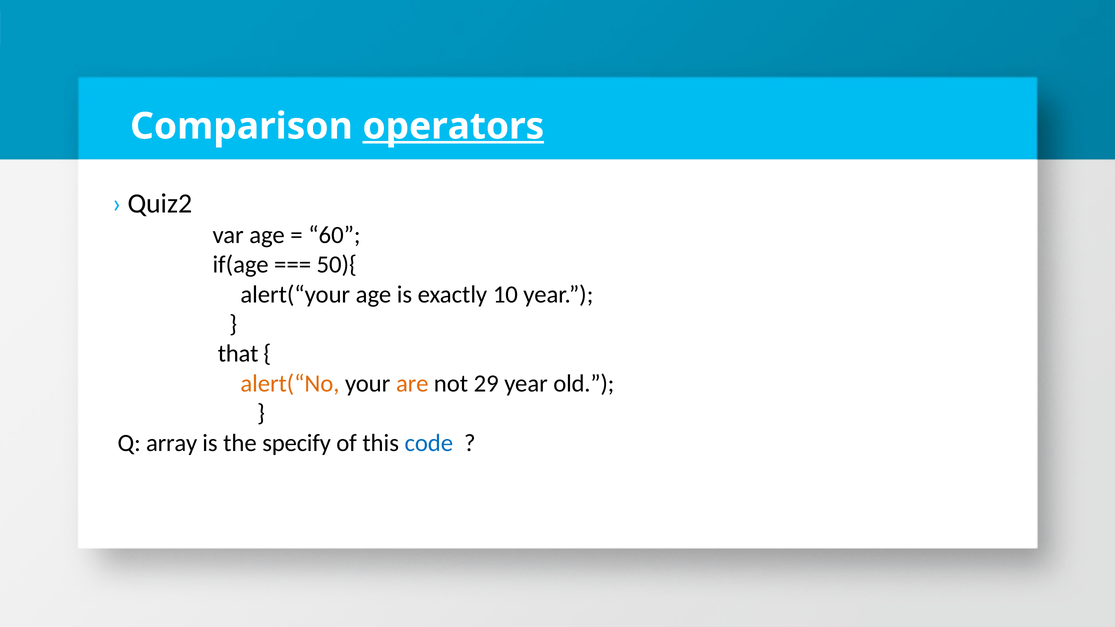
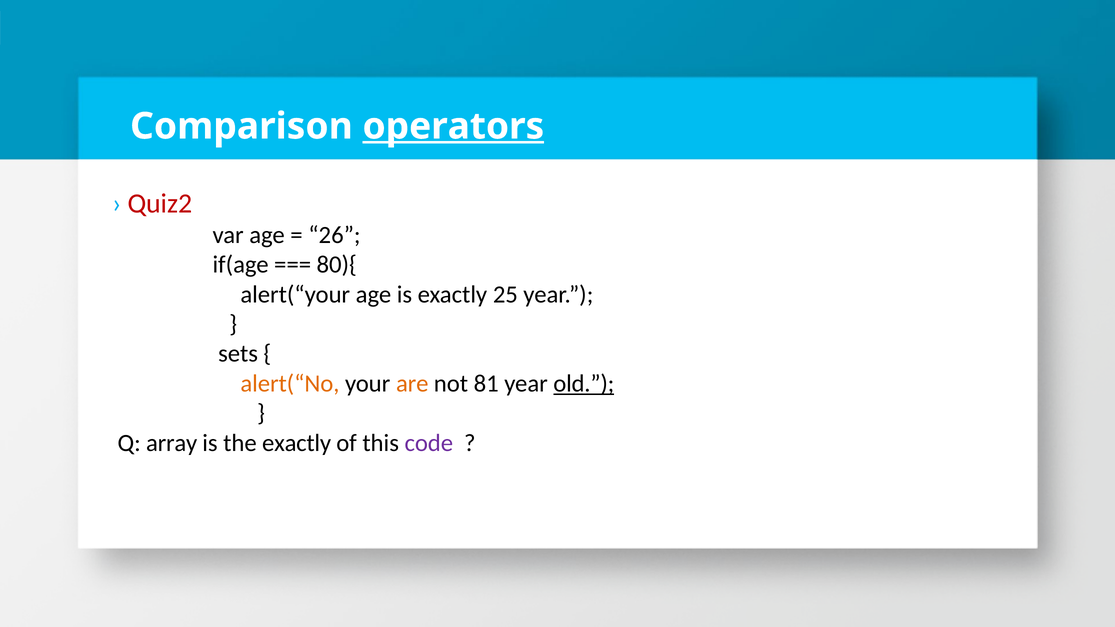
Quiz2 colour: black -> red
60: 60 -> 26
50){: 50){ -> 80){
10: 10 -> 25
that: that -> sets
29: 29 -> 81
old underline: none -> present
the specify: specify -> exactly
code colour: blue -> purple
